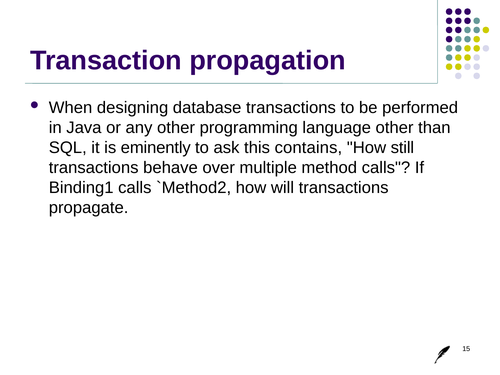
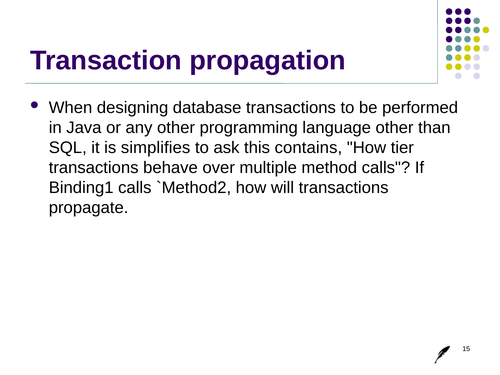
eminently: eminently -> simplifies
still: still -> tier
